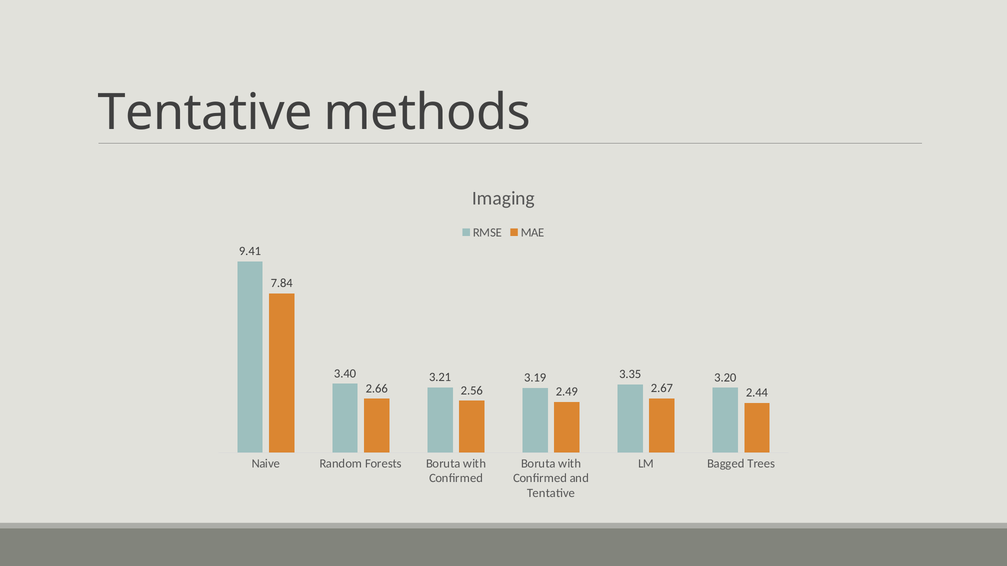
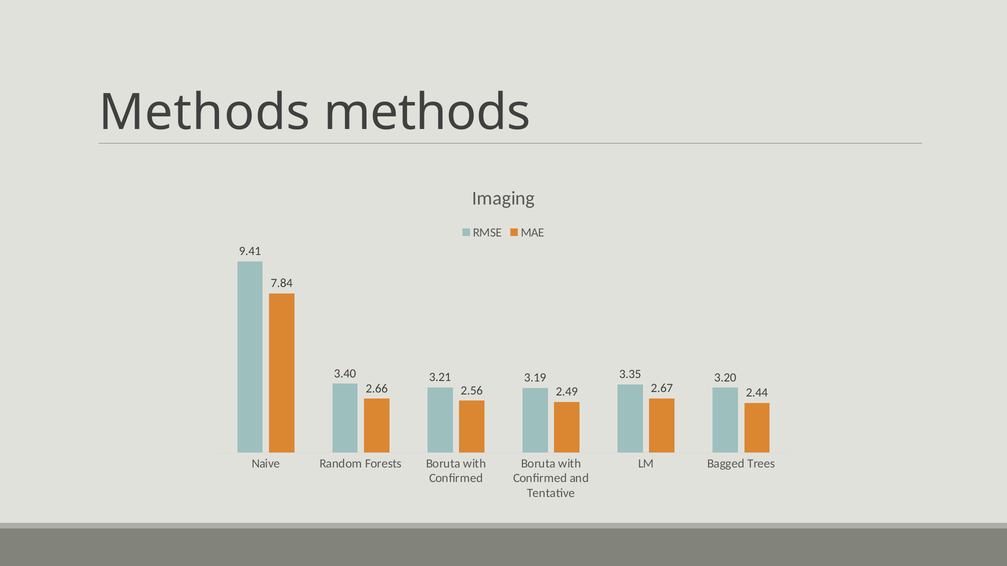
Tentative at (205, 113): Tentative -> Methods
